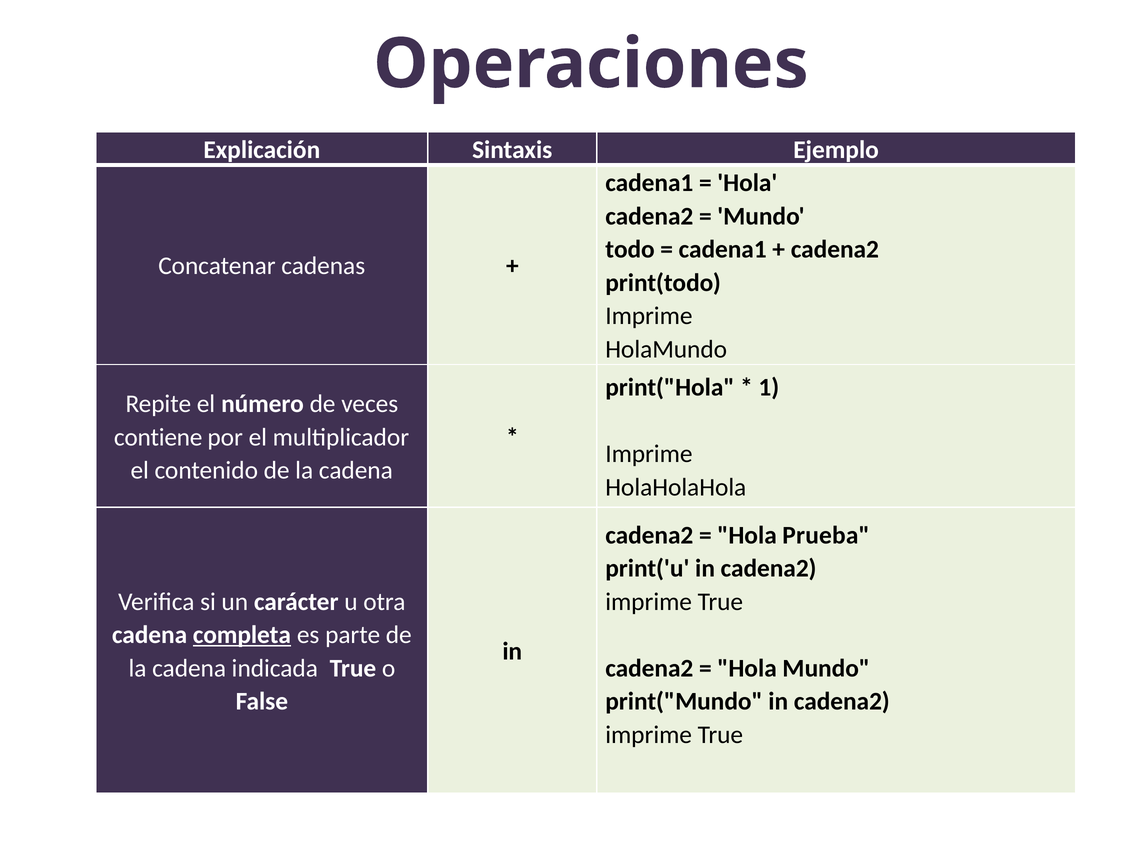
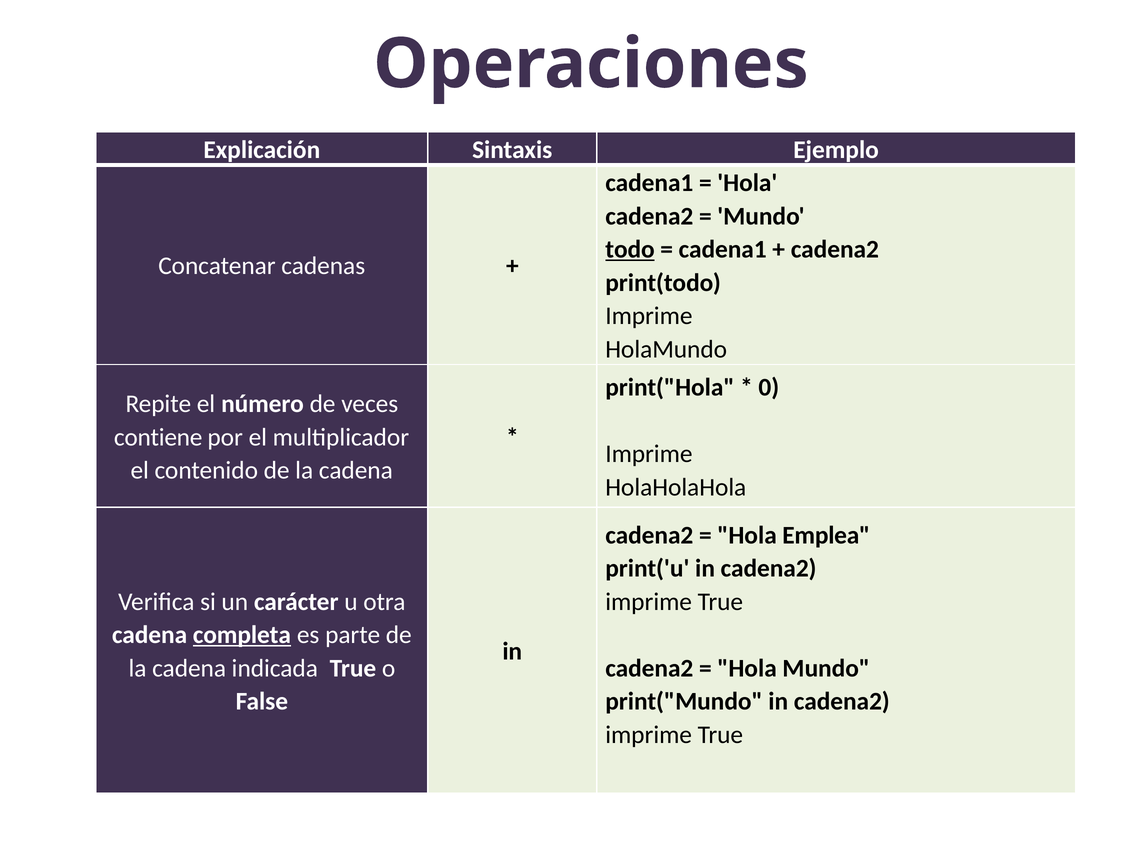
todo underline: none -> present
1: 1 -> 0
Prueba: Prueba -> Emplea
